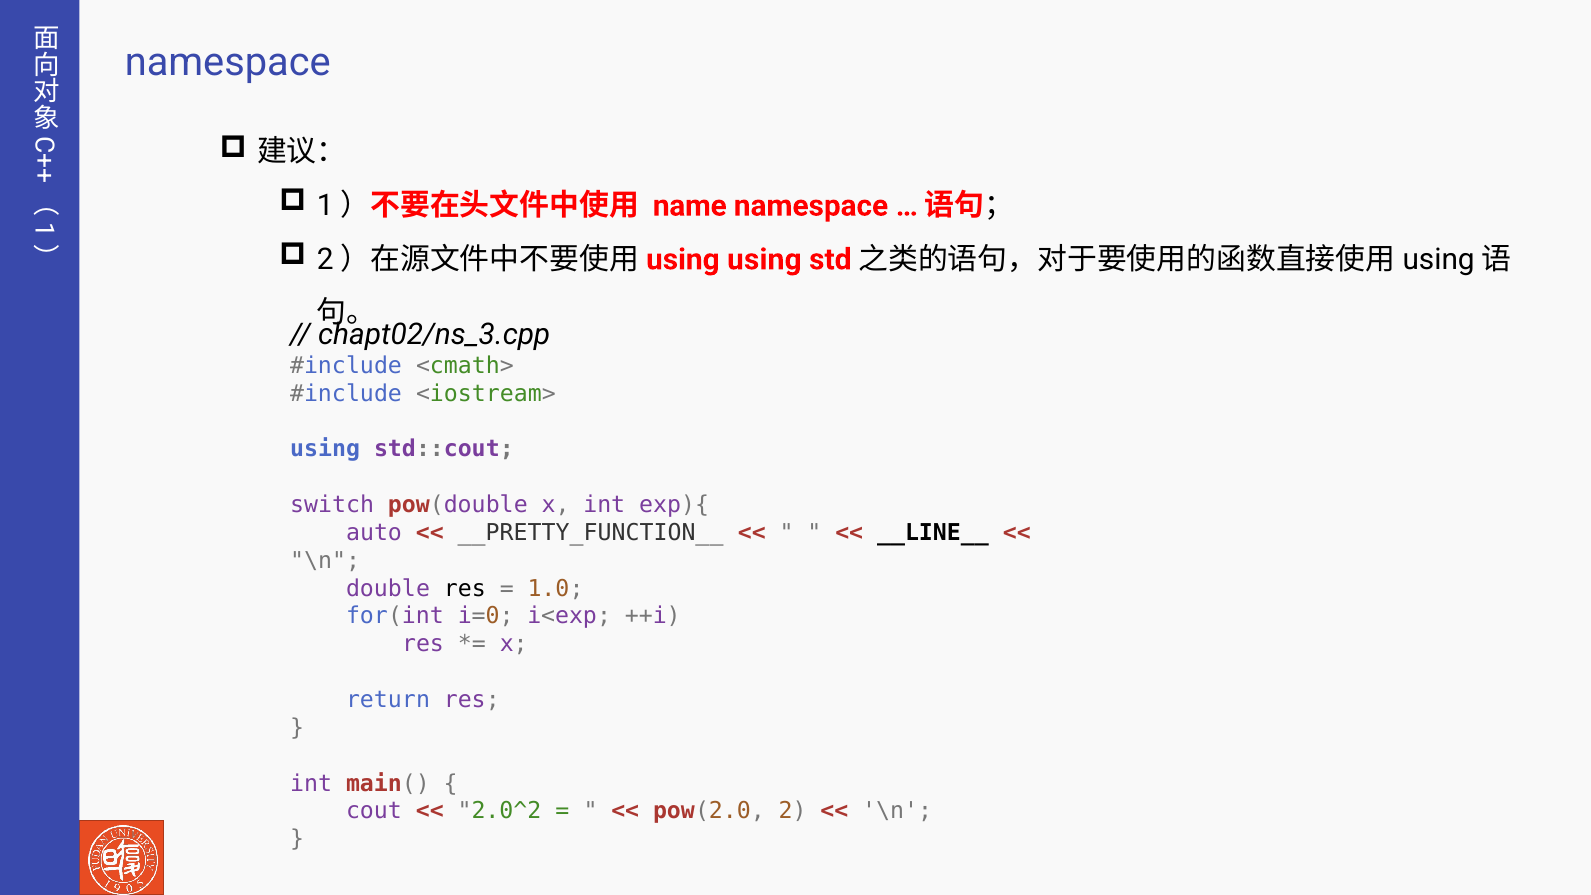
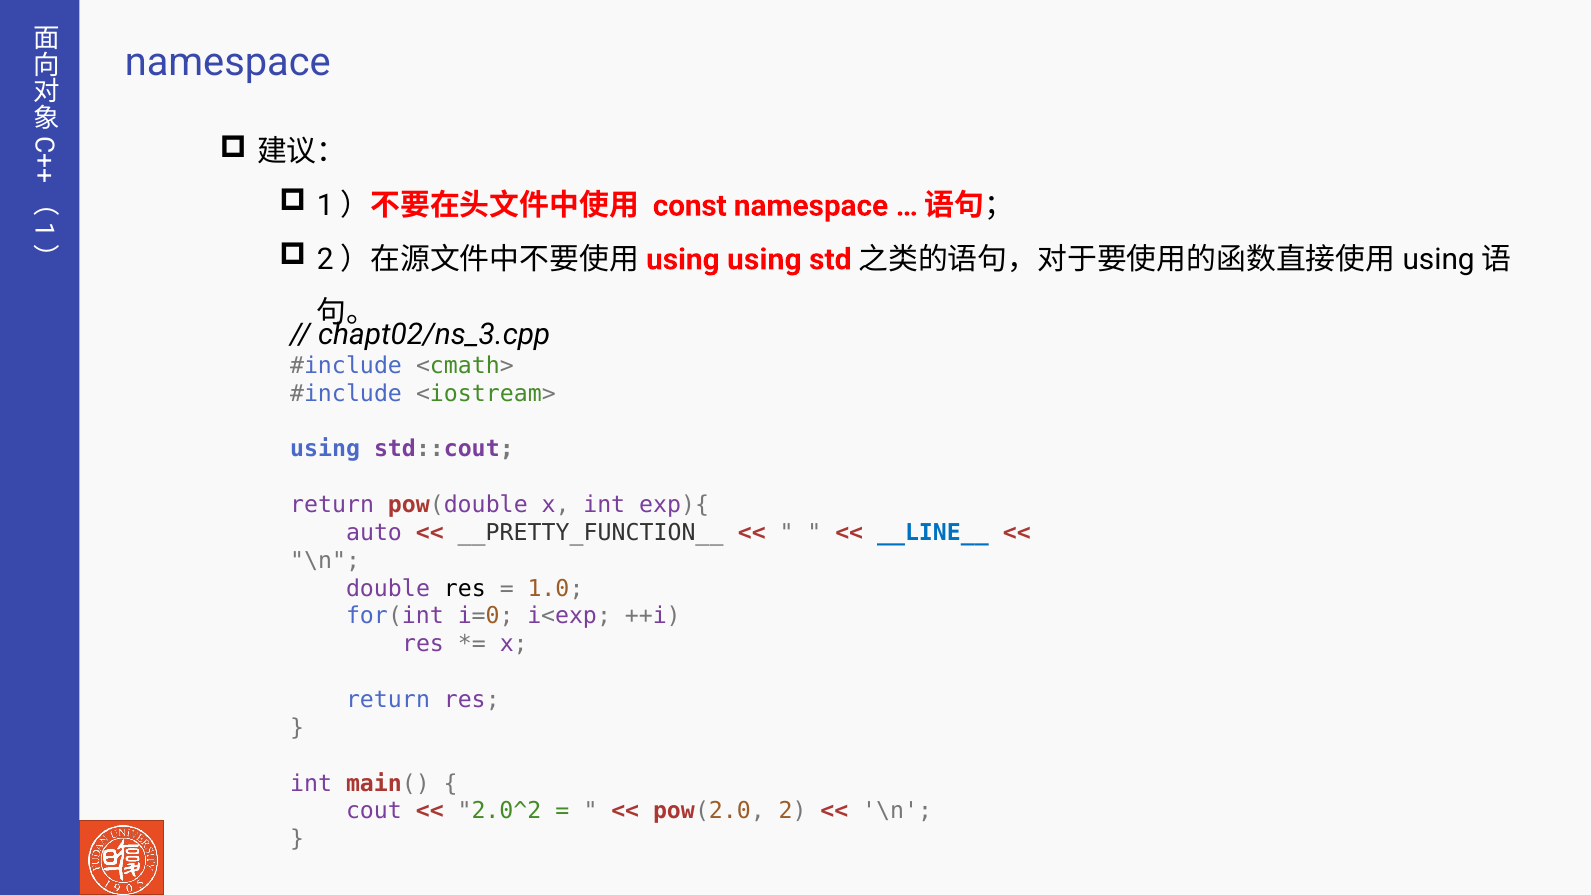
name: name -> const
switch at (332, 505): switch -> return
__LINE__ colour: black -> blue
